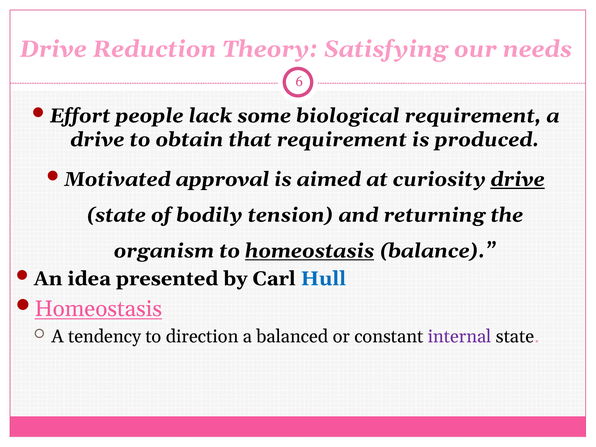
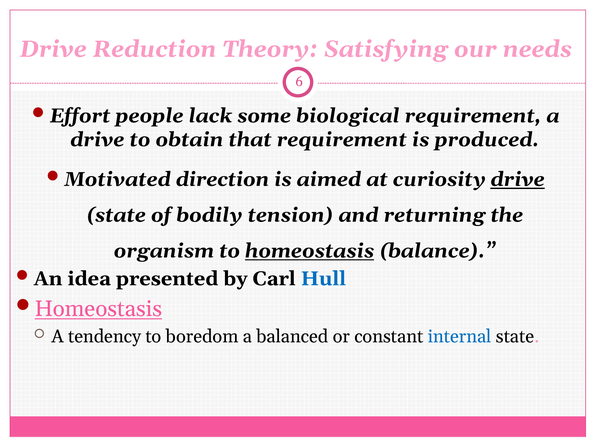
approval: approval -> direction
direction: direction -> boredom
internal colour: purple -> blue
